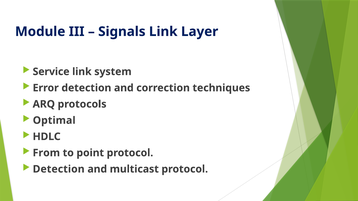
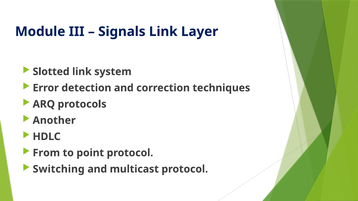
Service: Service -> Slotted
Optimal: Optimal -> Another
Detection at (59, 169): Detection -> Switching
